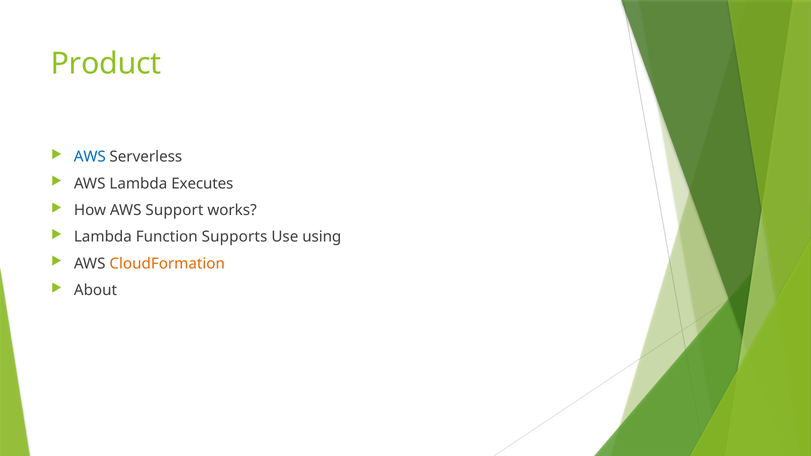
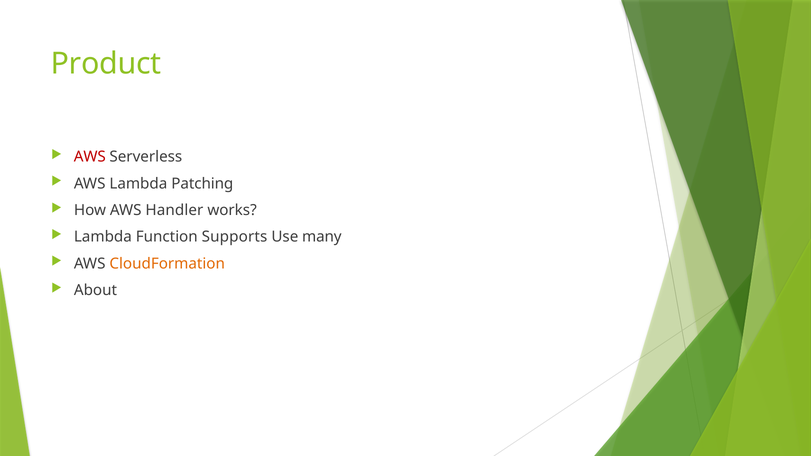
AWS at (90, 157) colour: blue -> red
Executes: Executes -> Patching
Support: Support -> Handler
using: using -> many
